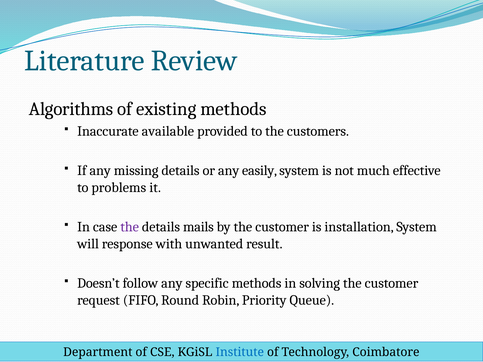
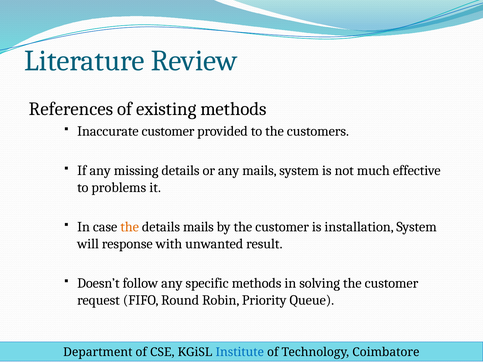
Algorithms: Algorithms -> References
Inaccurate available: available -> customer
any easily: easily -> mails
the at (130, 227) colour: purple -> orange
